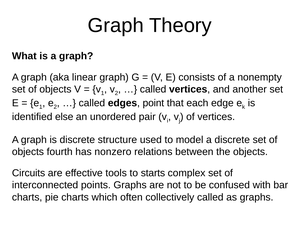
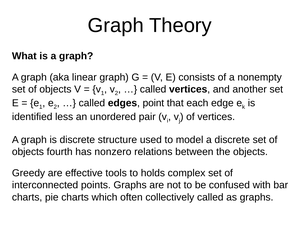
else: else -> less
Circuits: Circuits -> Greedy
starts: starts -> holds
